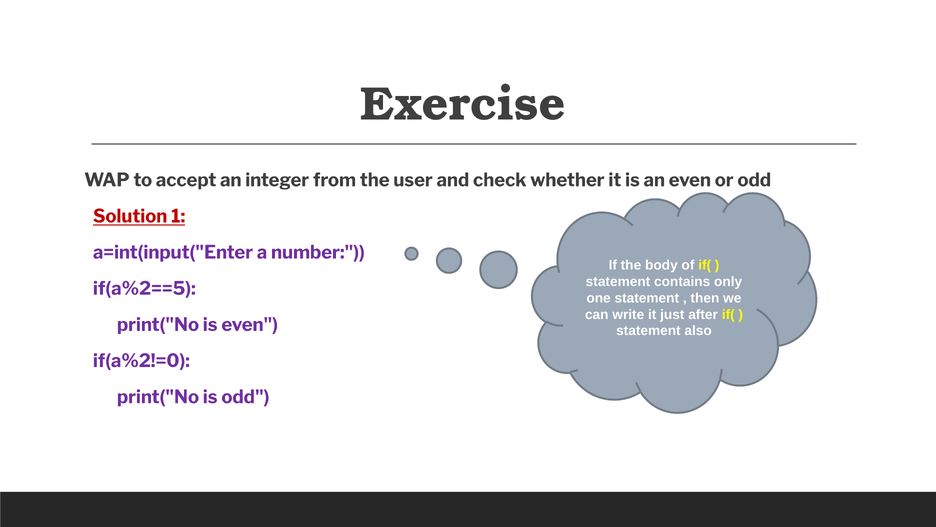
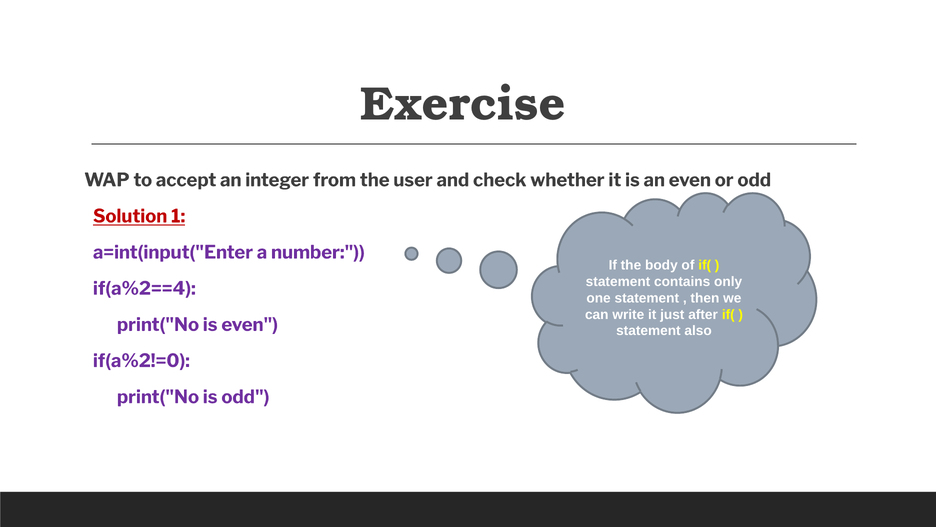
if(a%2==5: if(a%2==5 -> if(a%2==4
